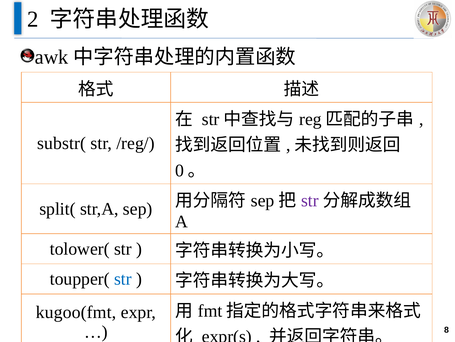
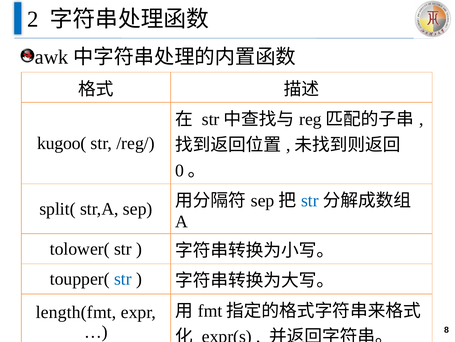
substr(: substr( -> kugoo(
str at (310, 200) colour: purple -> blue
kugoo(fmt: kugoo(fmt -> length(fmt
